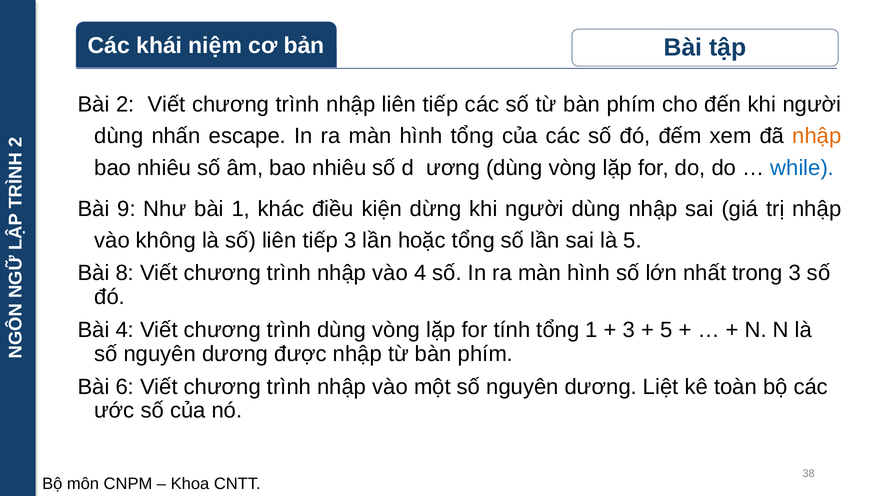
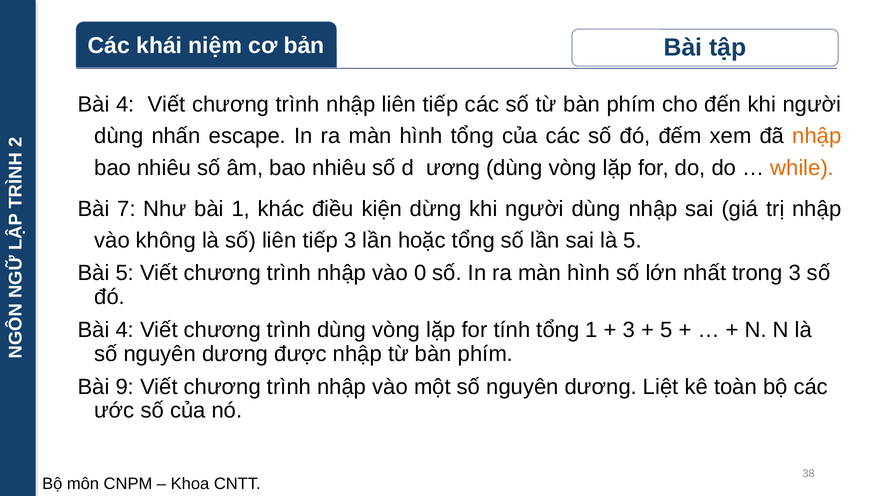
2 at (125, 104): 2 -> 4
while colour: blue -> orange
9: 9 -> 7
Bài 8: 8 -> 5
vào 4: 4 -> 0
6: 6 -> 9
